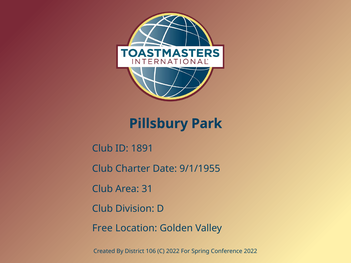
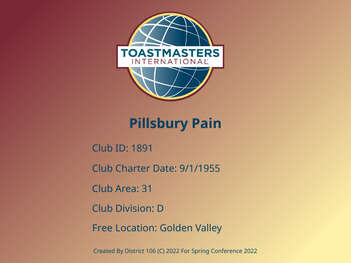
Park: Park -> Pain
